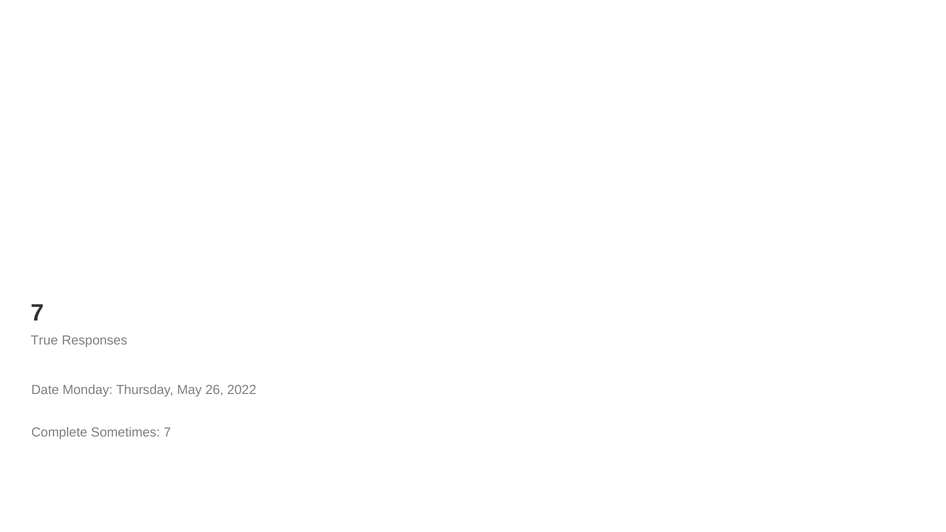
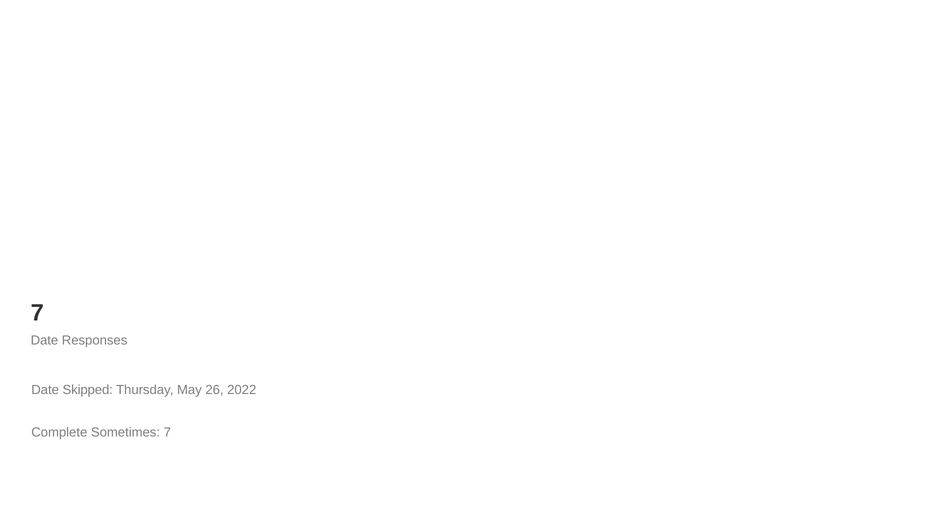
True at (44, 340): True -> Date
Monday: Monday -> Skipped
